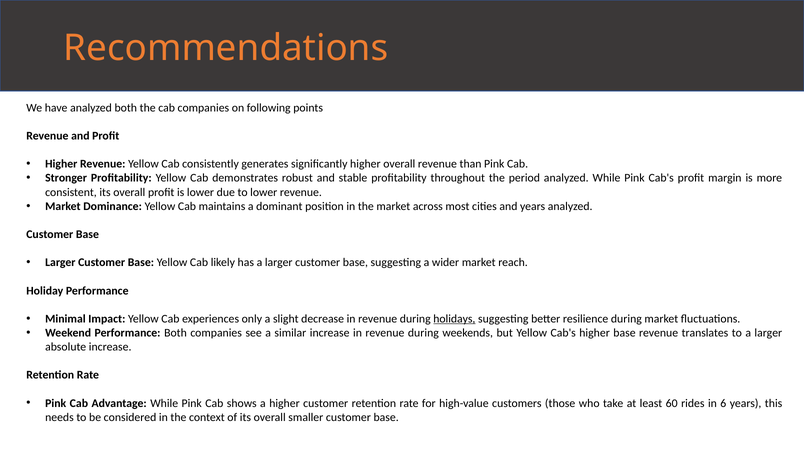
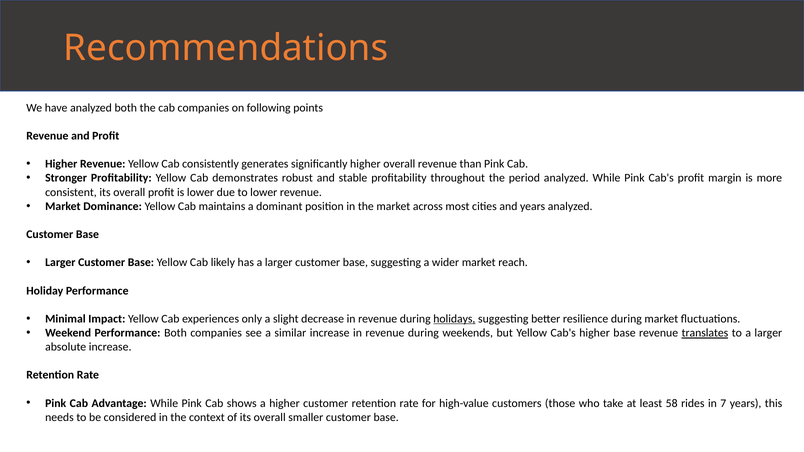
translates underline: none -> present
60: 60 -> 58
6: 6 -> 7
